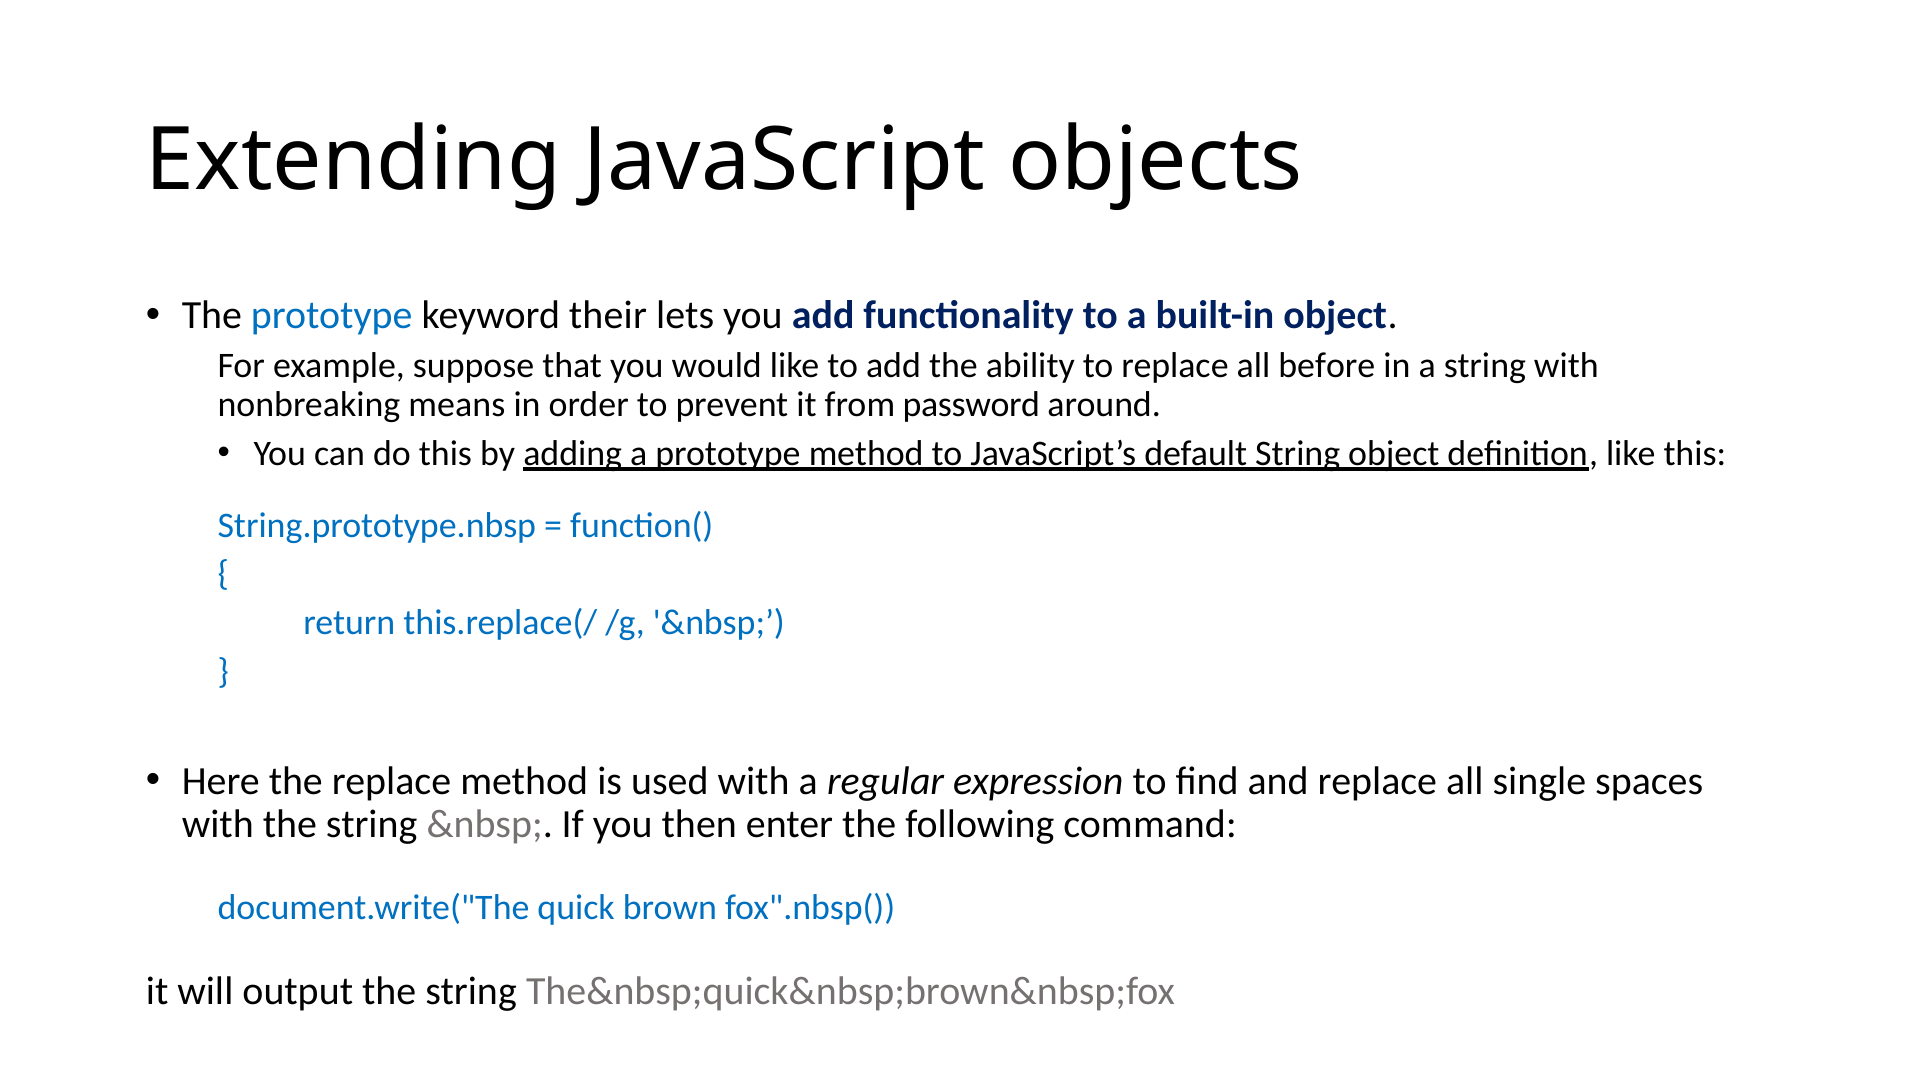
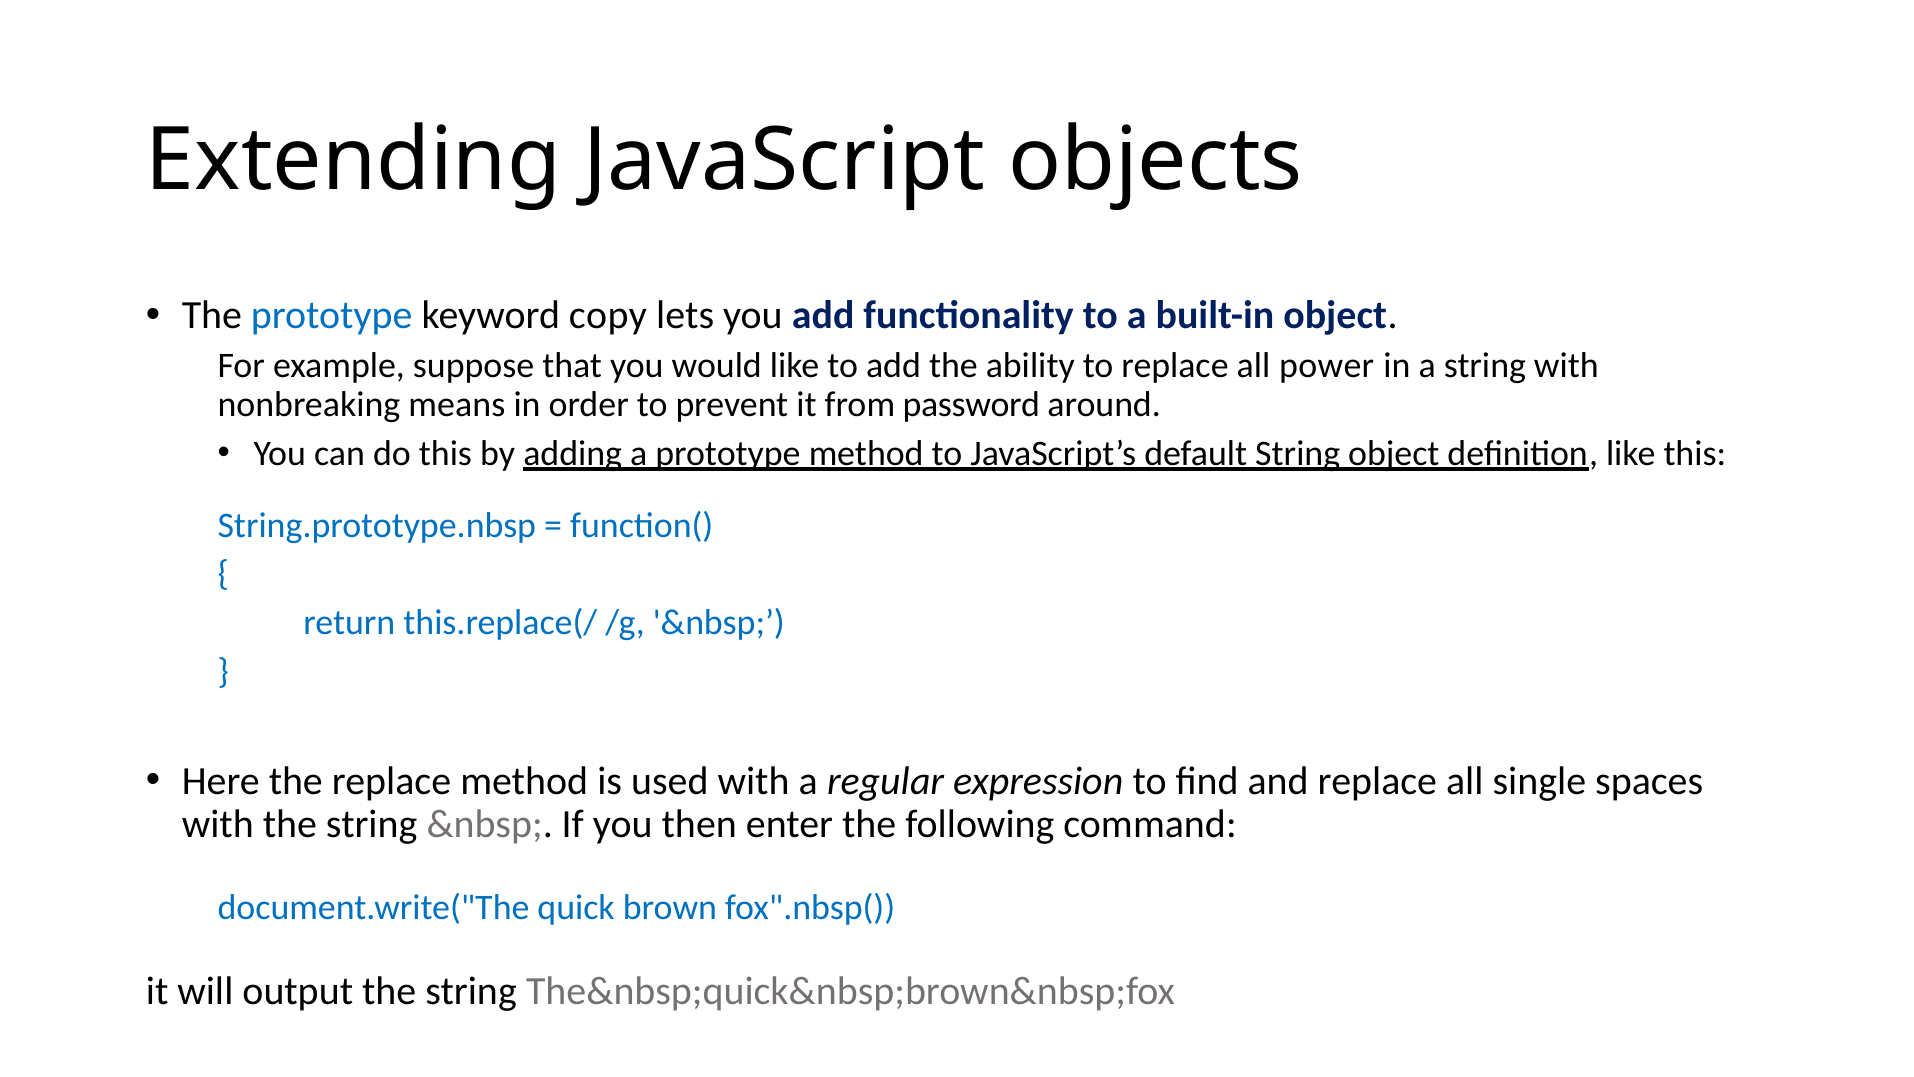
their: their -> copy
before: before -> power
